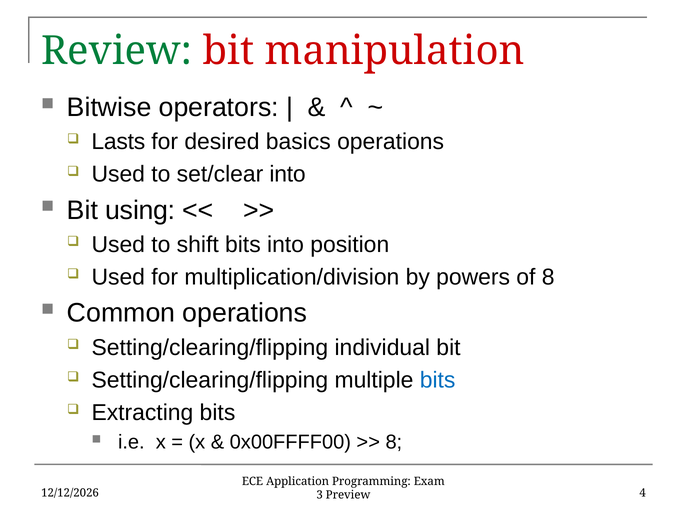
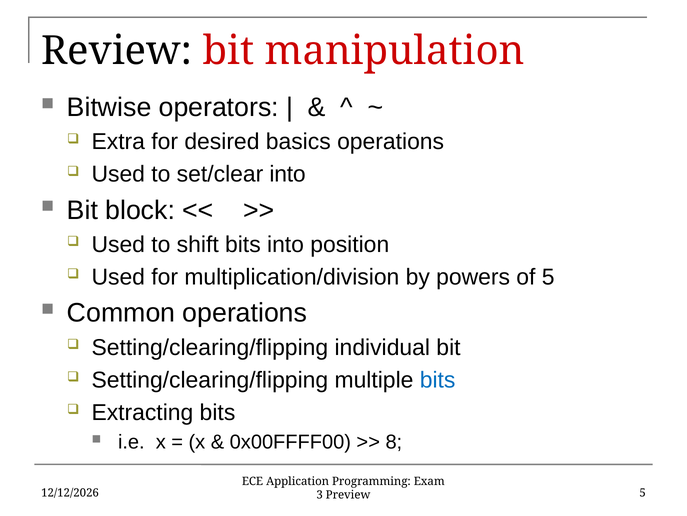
Review colour: green -> black
Lasts: Lasts -> Extra
using: using -> block
of 8: 8 -> 5
Preview 4: 4 -> 5
